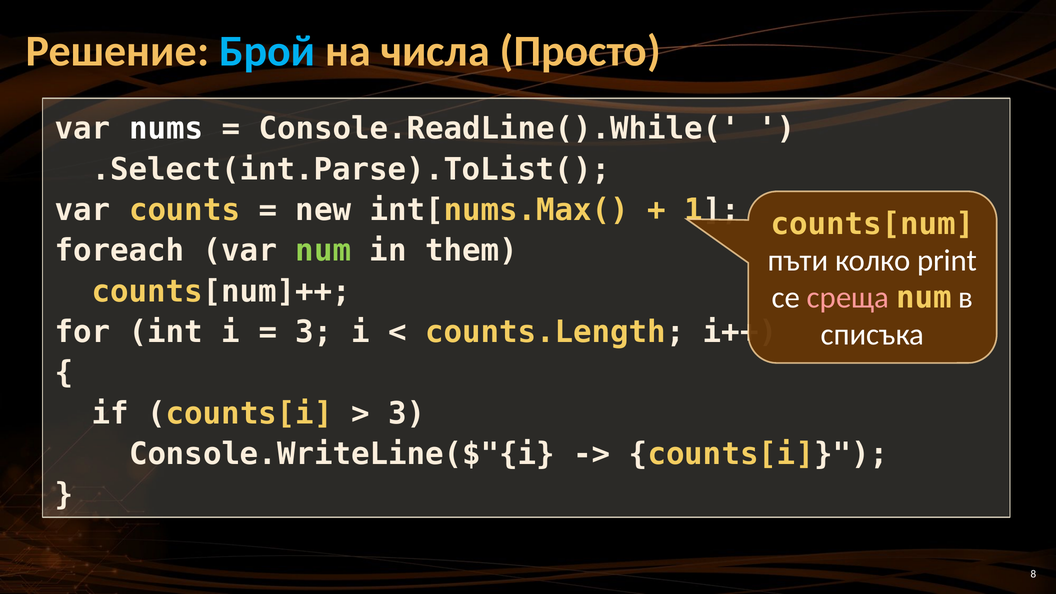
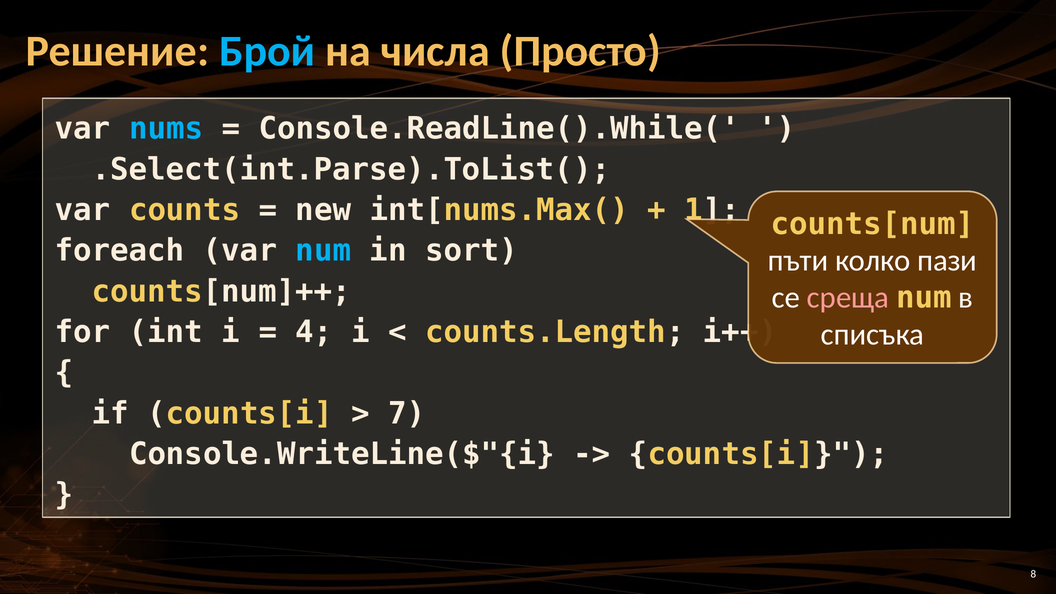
nums colour: white -> light blue
num at (323, 251) colour: light green -> light blue
them: them -> sort
print: print -> пази
3 at (314, 332): 3 -> 4
3 at (407, 414): 3 -> 7
